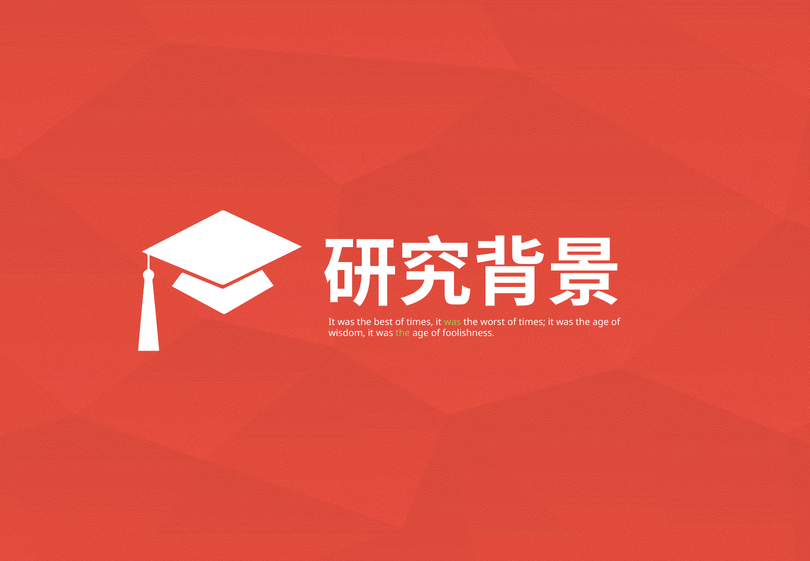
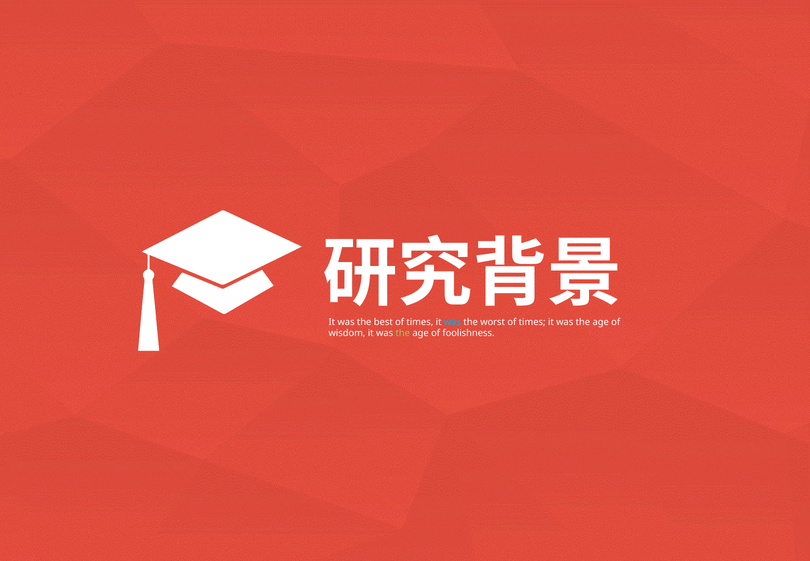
was at (452, 322) colour: light green -> light blue
